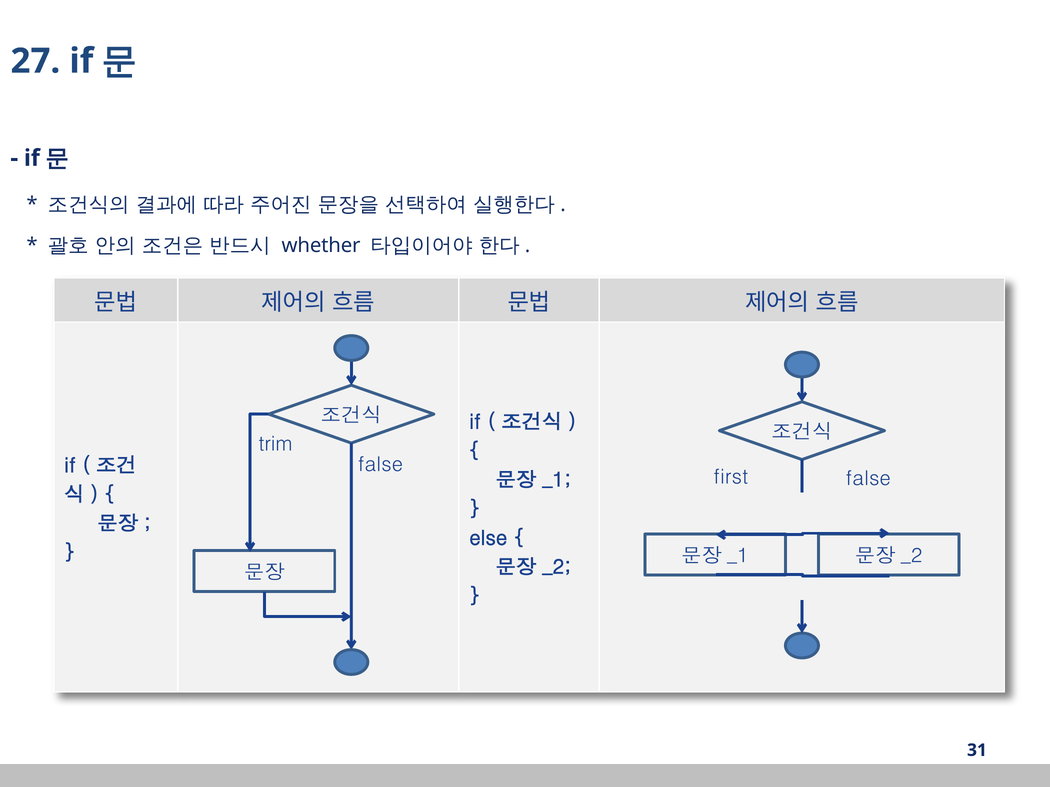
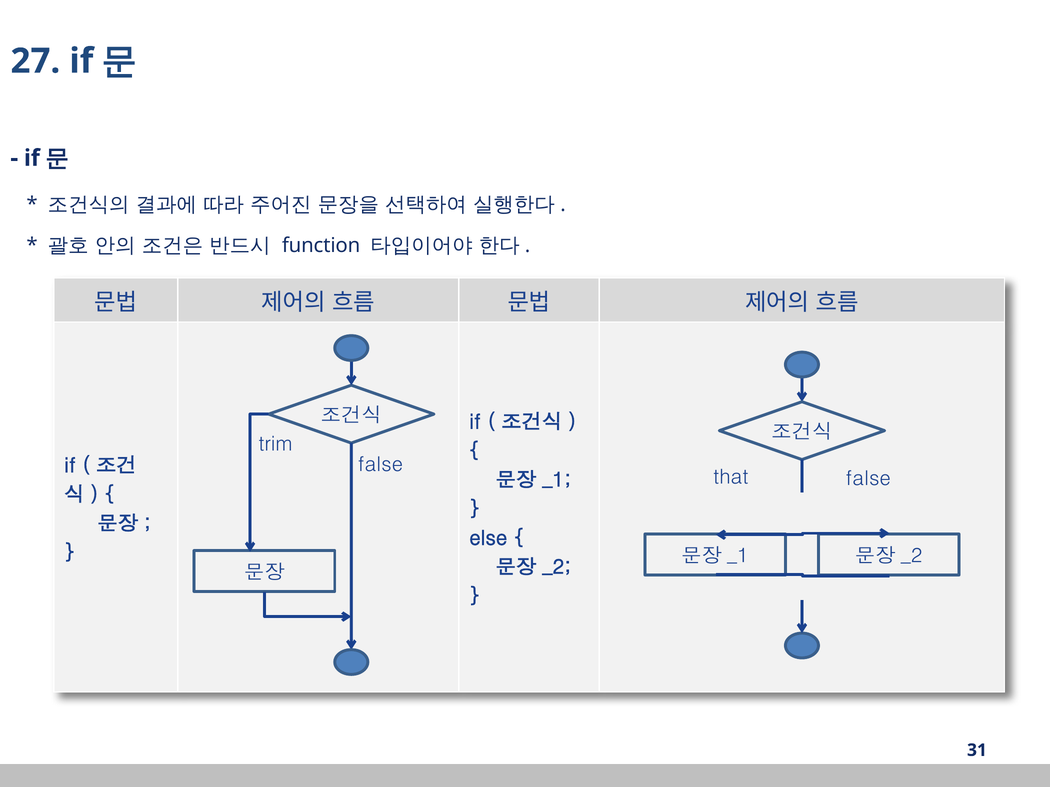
whether: whether -> function
first: first -> that
